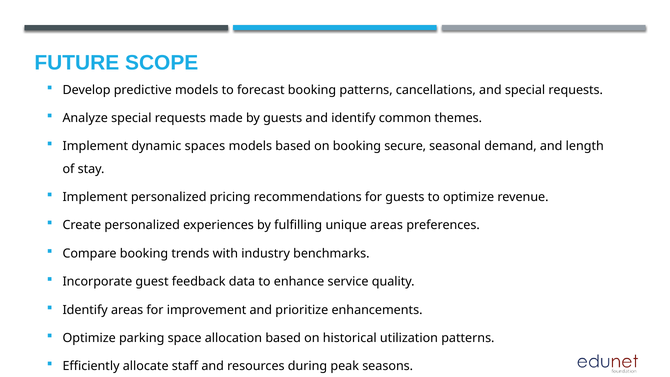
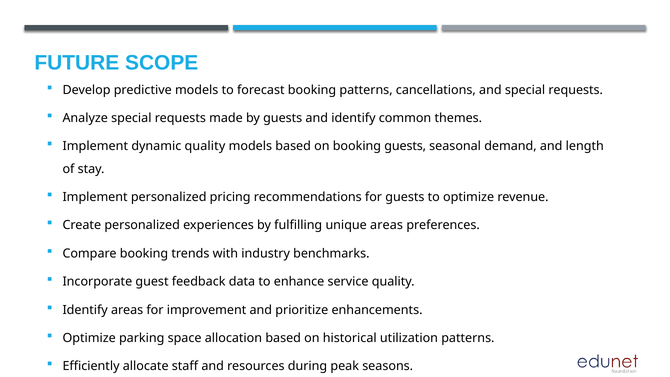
dynamic spaces: spaces -> quality
booking secure: secure -> guests
